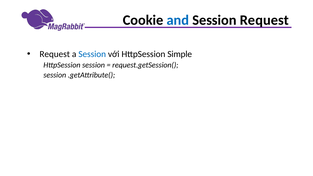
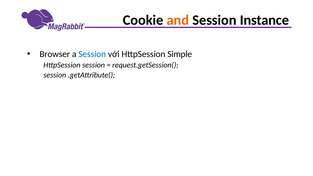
and colour: blue -> orange
Session Request: Request -> Instance
Request at (55, 54): Request -> Browser
